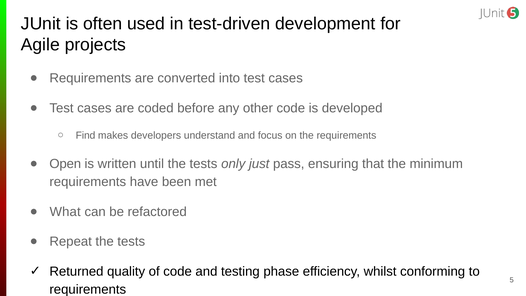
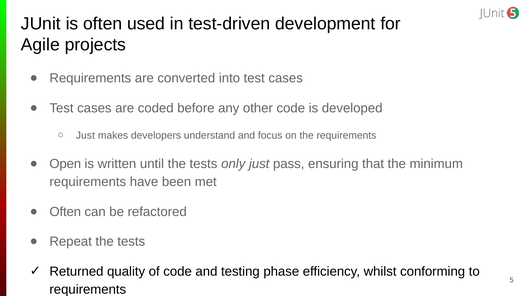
Find at (85, 135): Find -> Just
What at (65, 212): What -> Often
